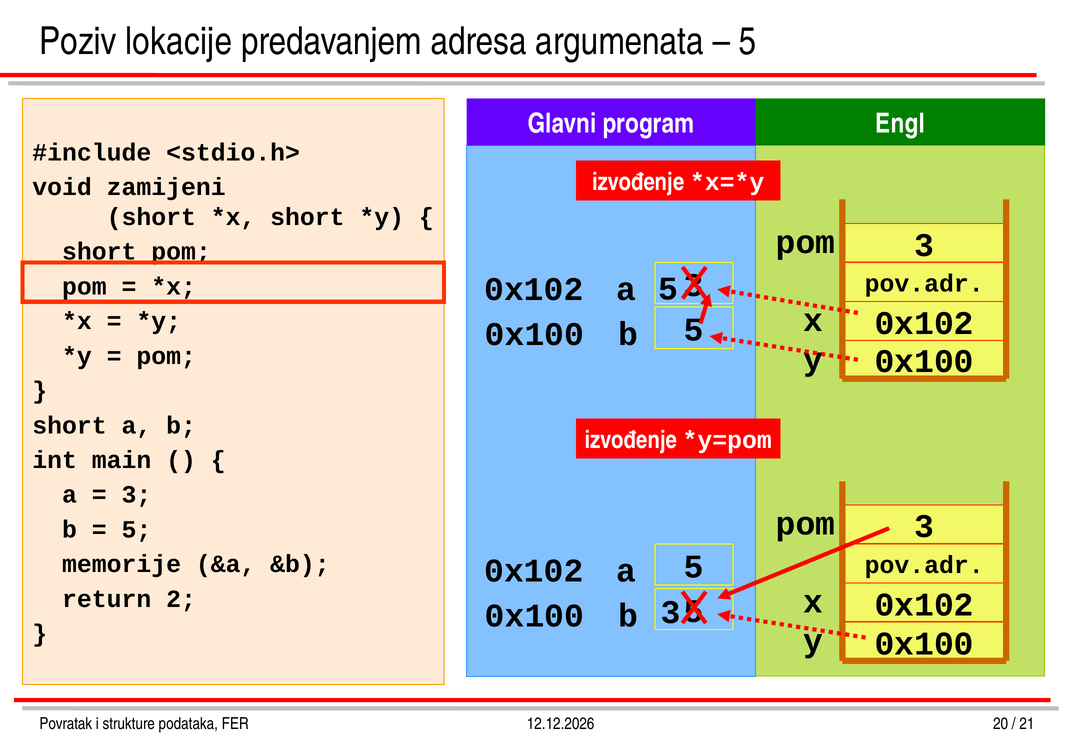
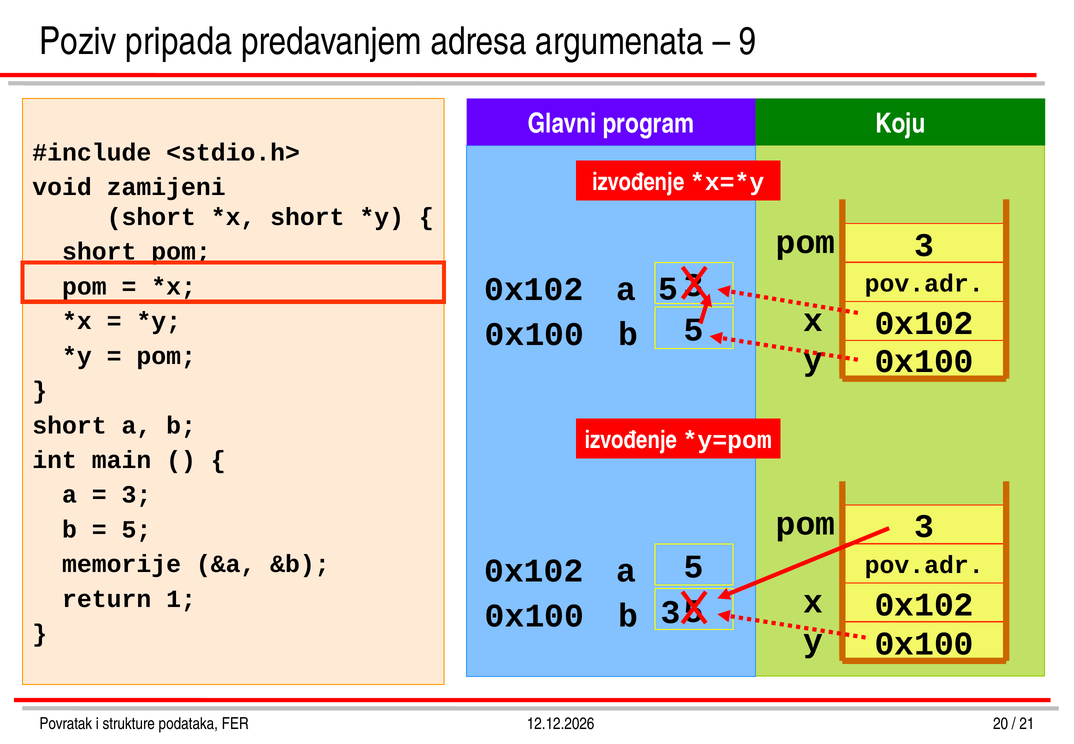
lokacije: lokacije -> pripada
5 at (748, 41): 5 -> 9
Engl: Engl -> Koju
2: 2 -> 1
